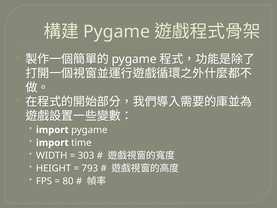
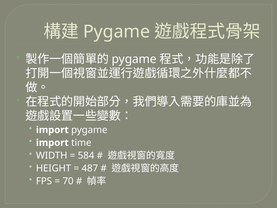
303: 303 -> 584
793: 793 -> 487
80: 80 -> 70
